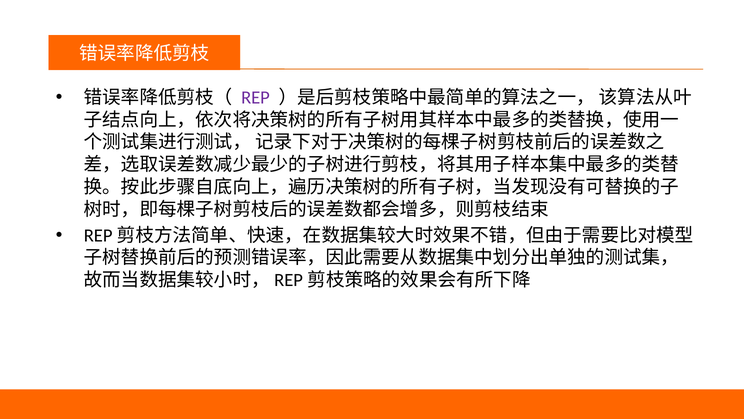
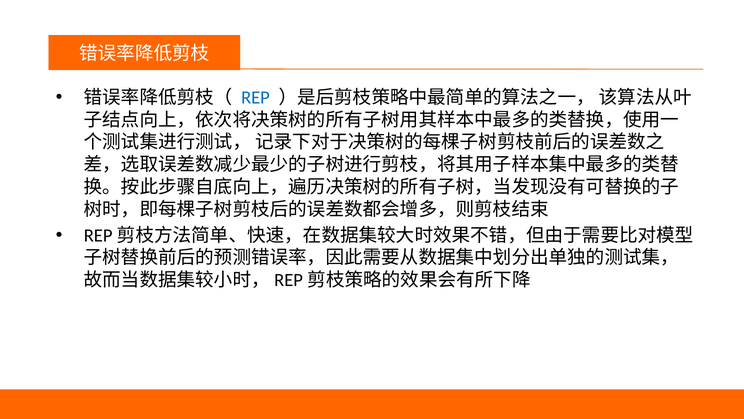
REP colour: purple -> blue
